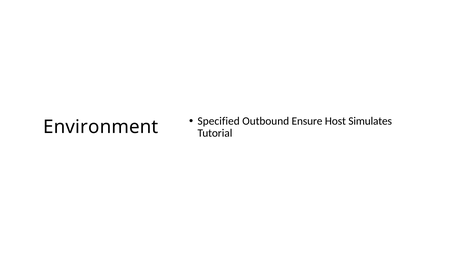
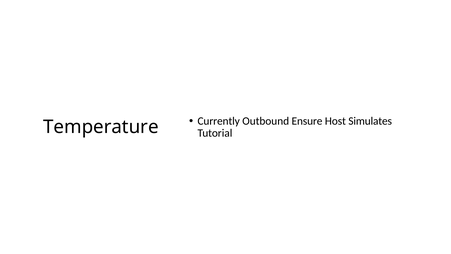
Specified: Specified -> Currently
Environment: Environment -> Temperature
